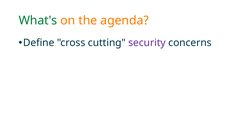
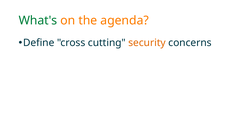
security colour: purple -> orange
